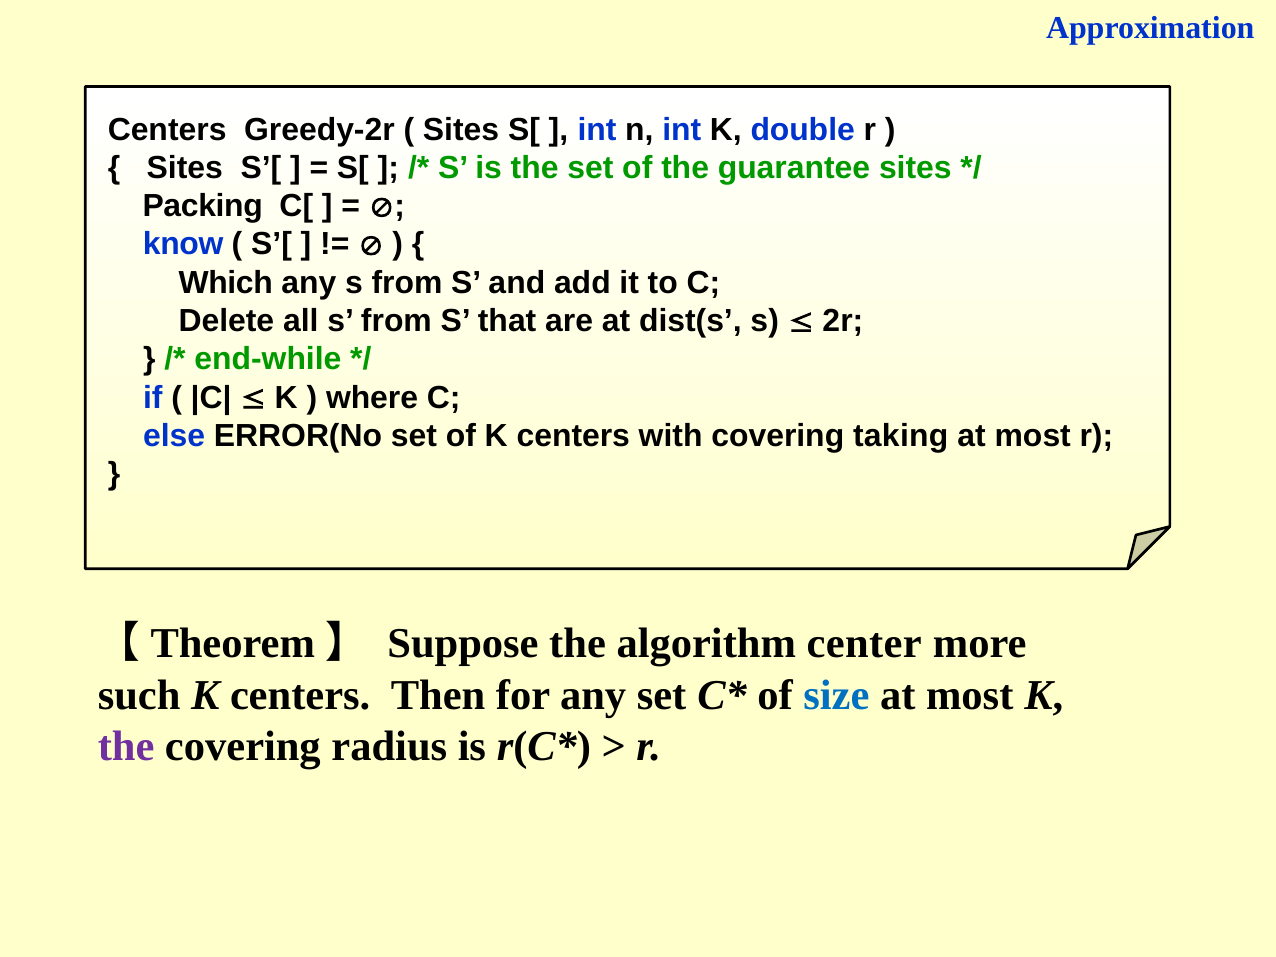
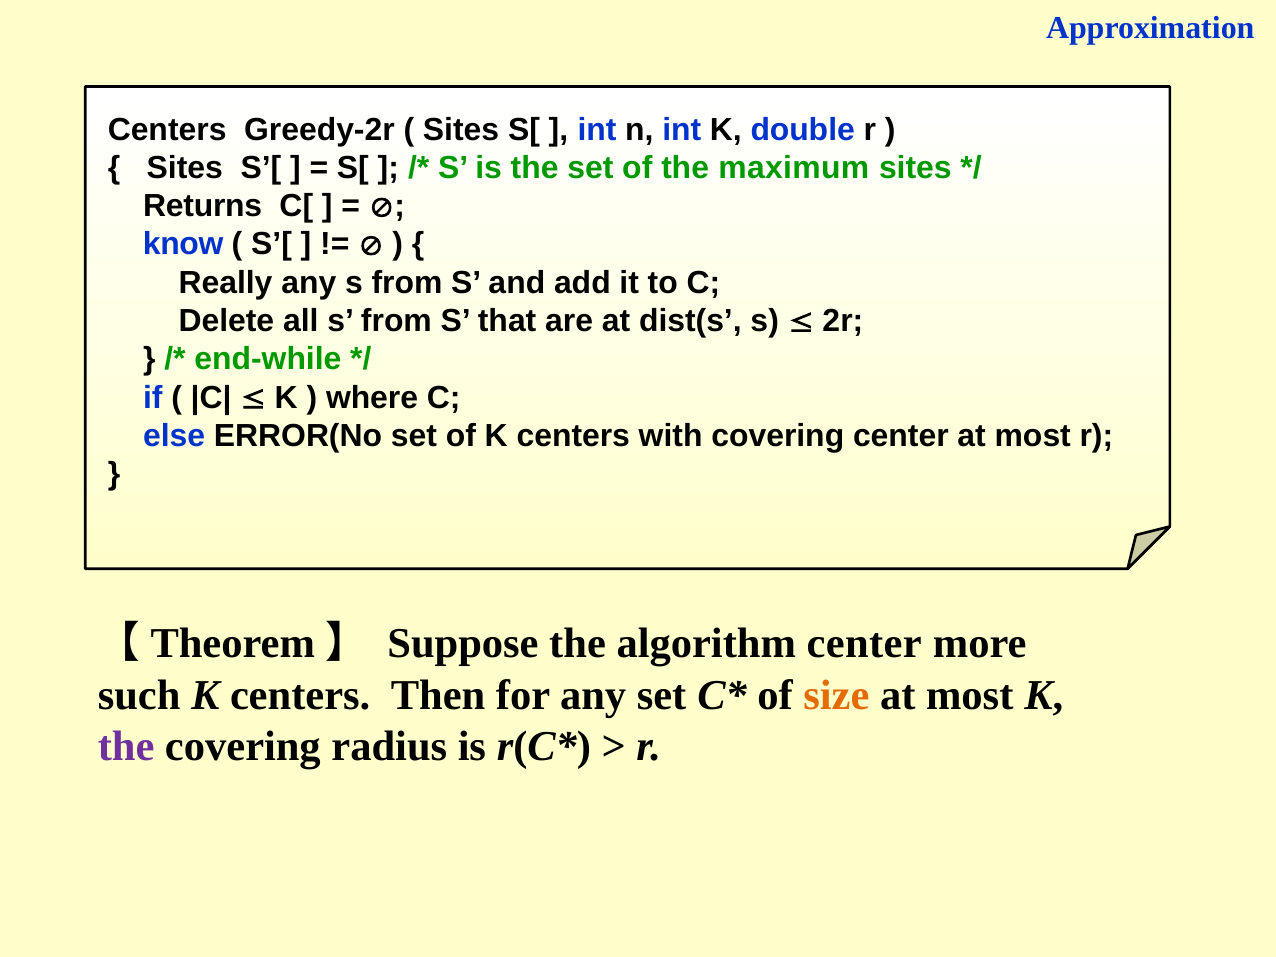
guarantee: guarantee -> maximum
Packing: Packing -> Returns
Which: Which -> Really
covering taking: taking -> center
size colour: blue -> orange
